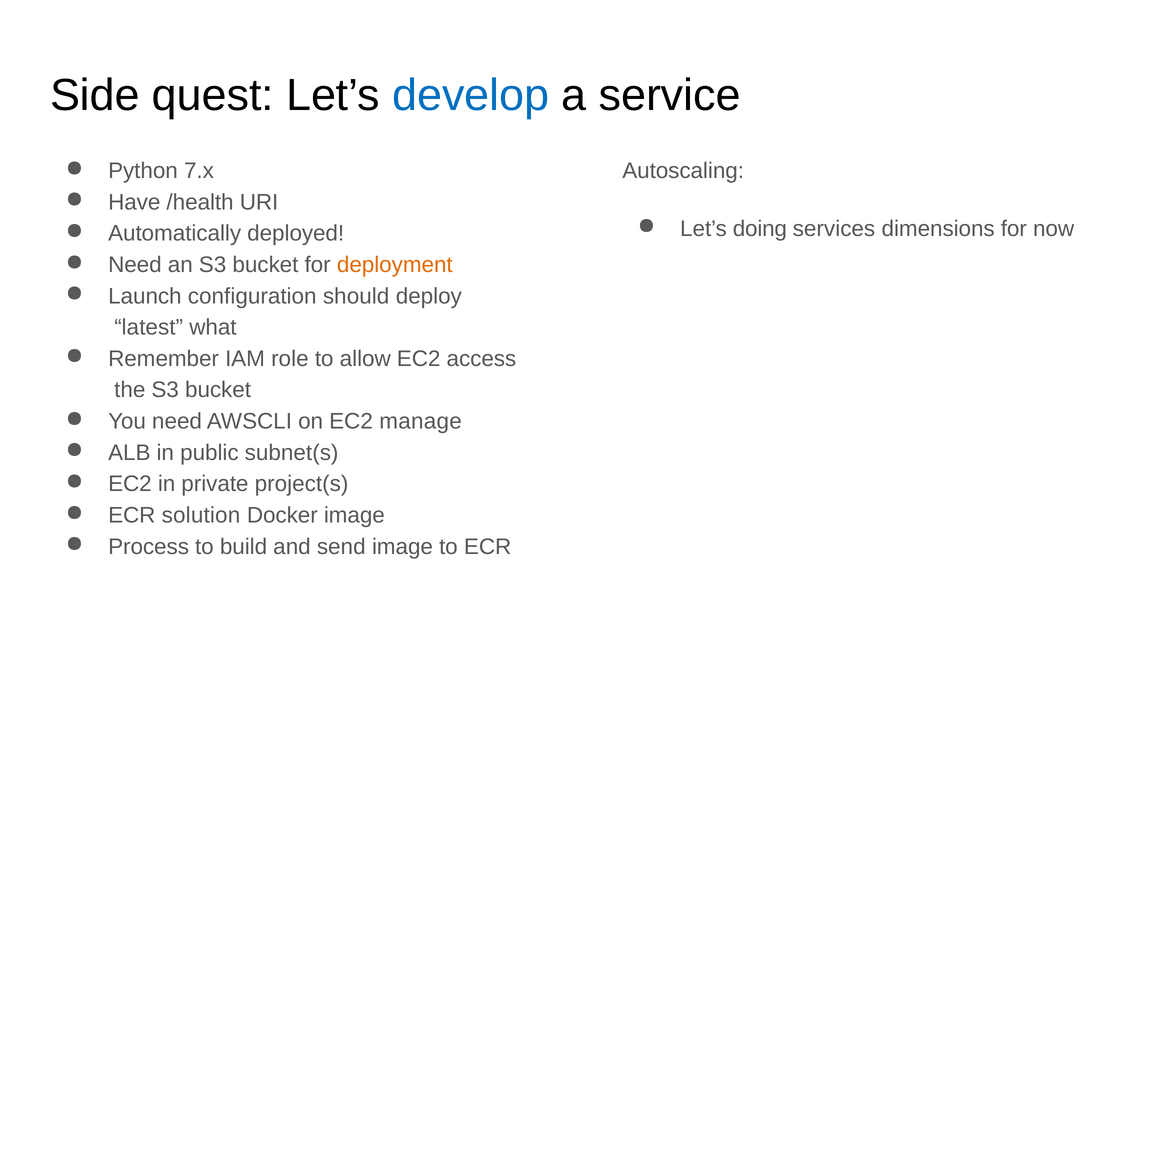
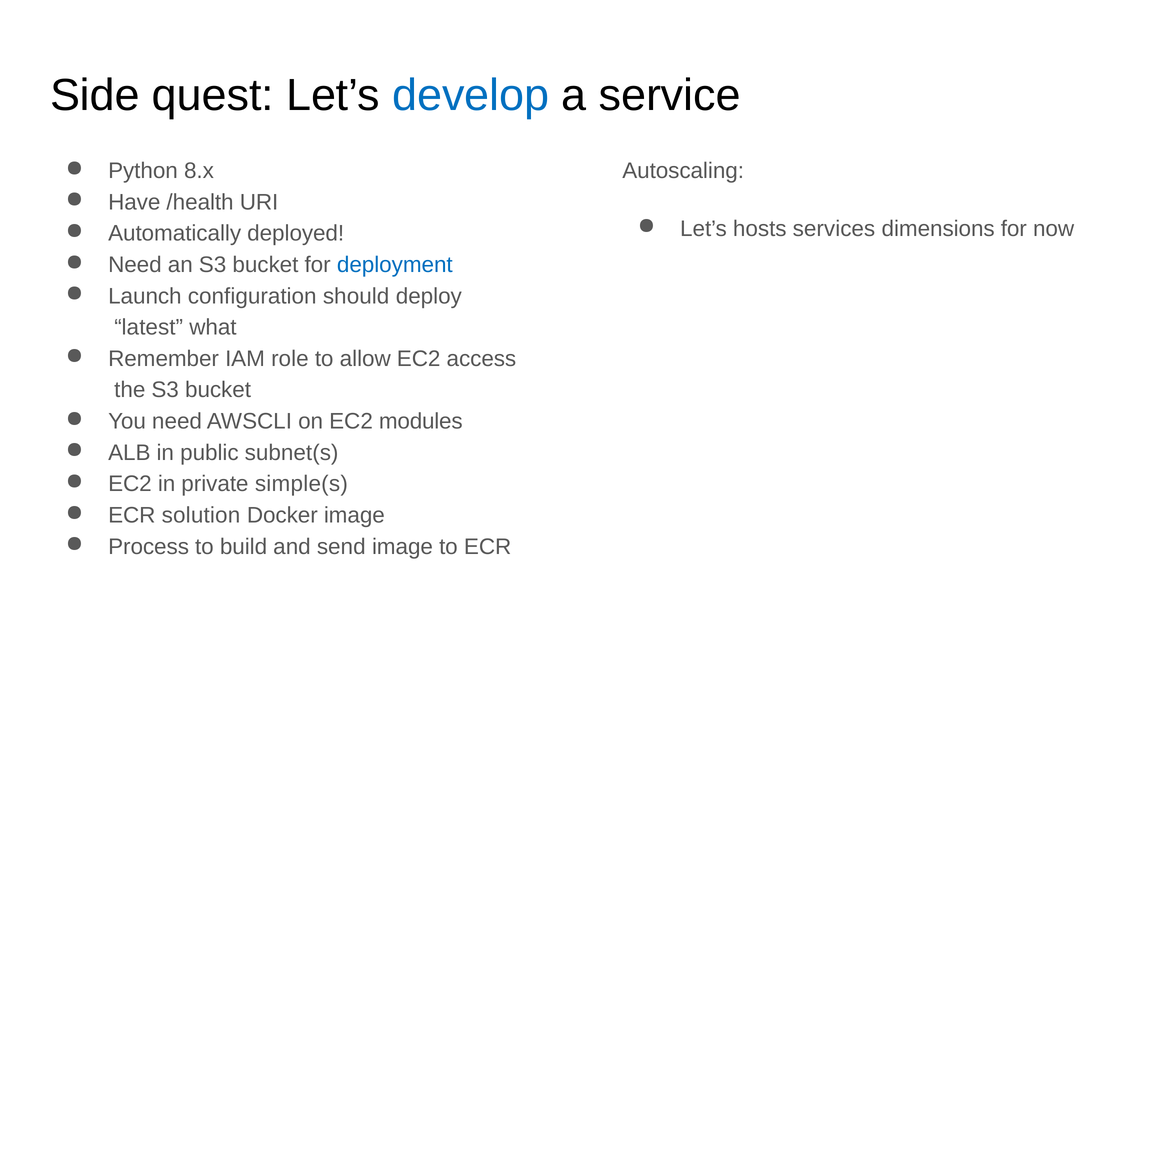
7.x: 7.x -> 8.x
doing: doing -> hosts
deployment colour: orange -> blue
manage: manage -> modules
project(s: project(s -> simple(s
